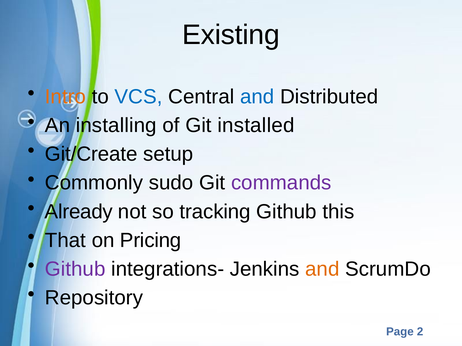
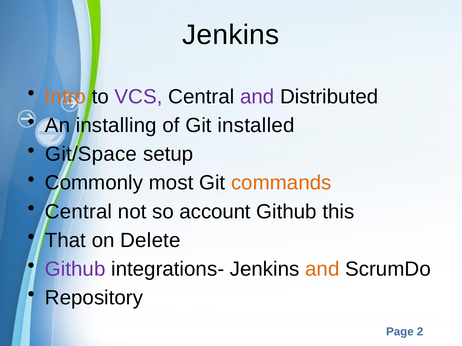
Existing at (231, 35): Existing -> Jenkins
VCS colour: blue -> purple
and at (257, 97) colour: blue -> purple
Git/Create: Git/Create -> Git/Space
sudo: sudo -> most
commands colour: purple -> orange
Already at (79, 212): Already -> Central
tracking: tracking -> account
Pricing: Pricing -> Delete
